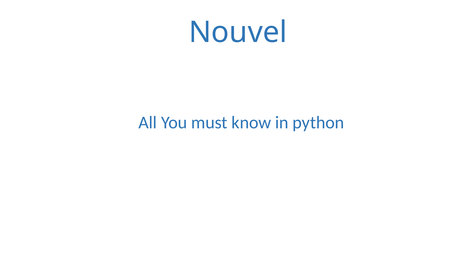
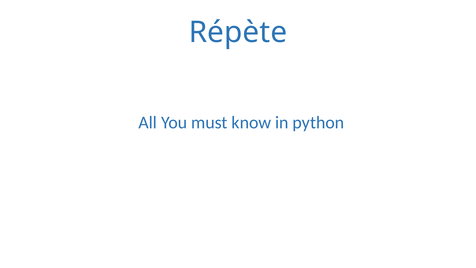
Nouvel: Nouvel -> Répète
